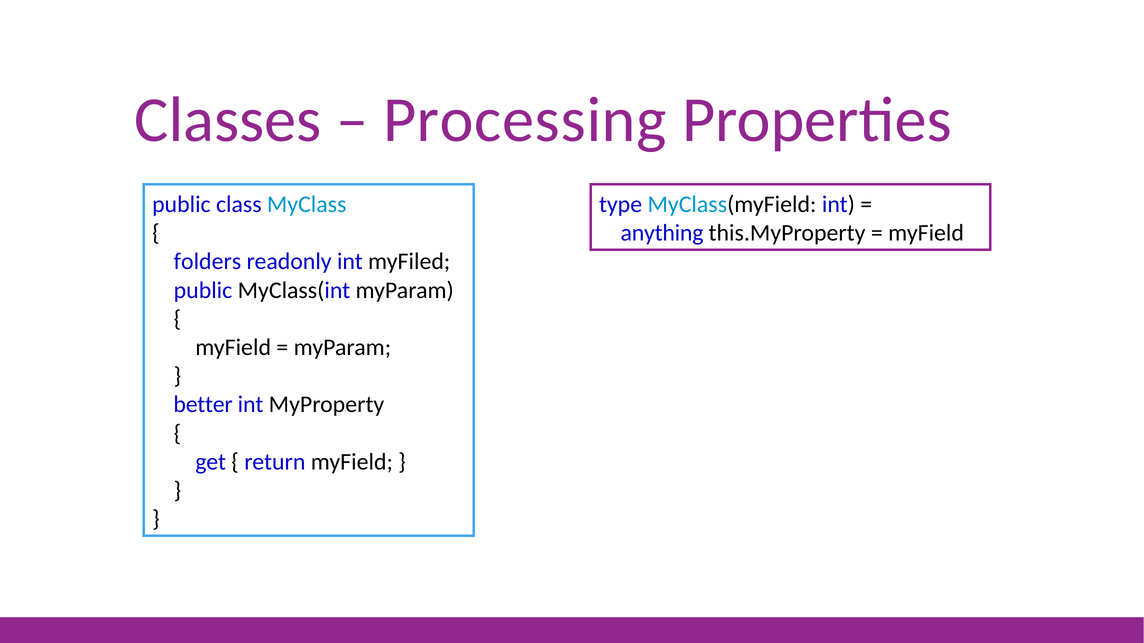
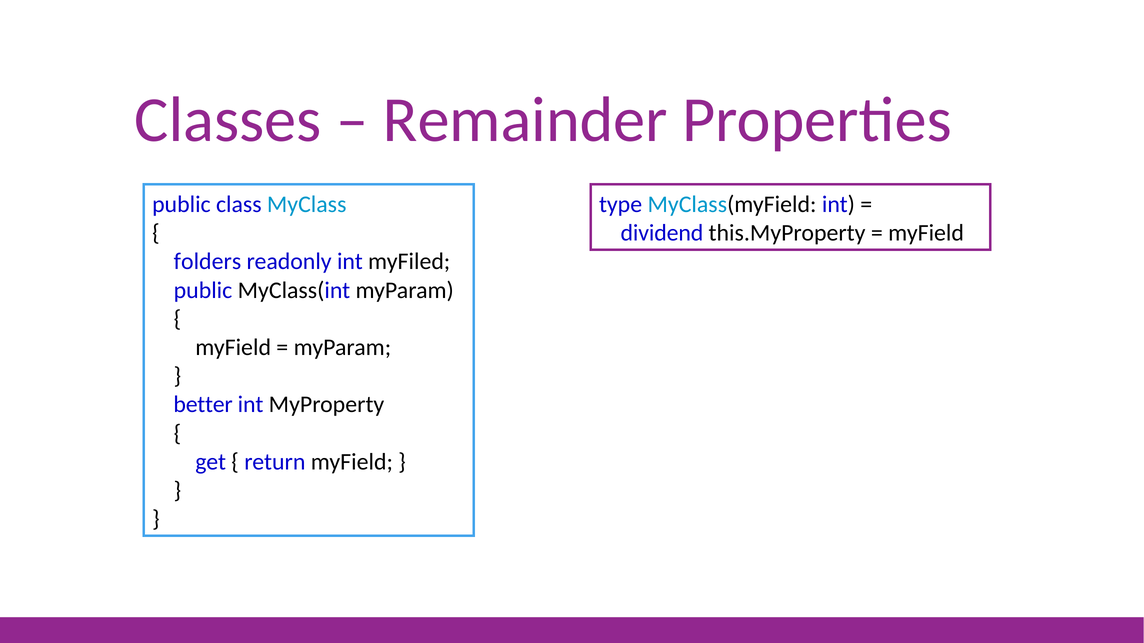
Processing: Processing -> Remainder
anything: anything -> dividend
